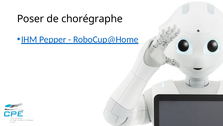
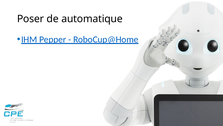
chorégraphe: chorégraphe -> automatique
